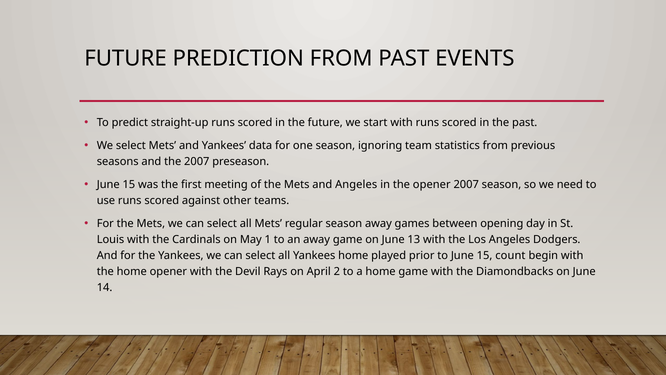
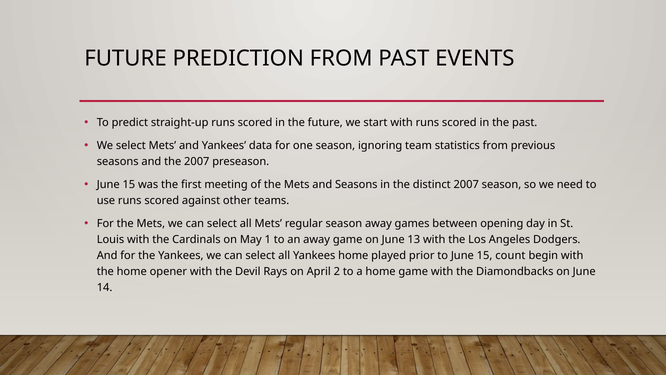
and Angeles: Angeles -> Seasons
the opener: opener -> distinct
